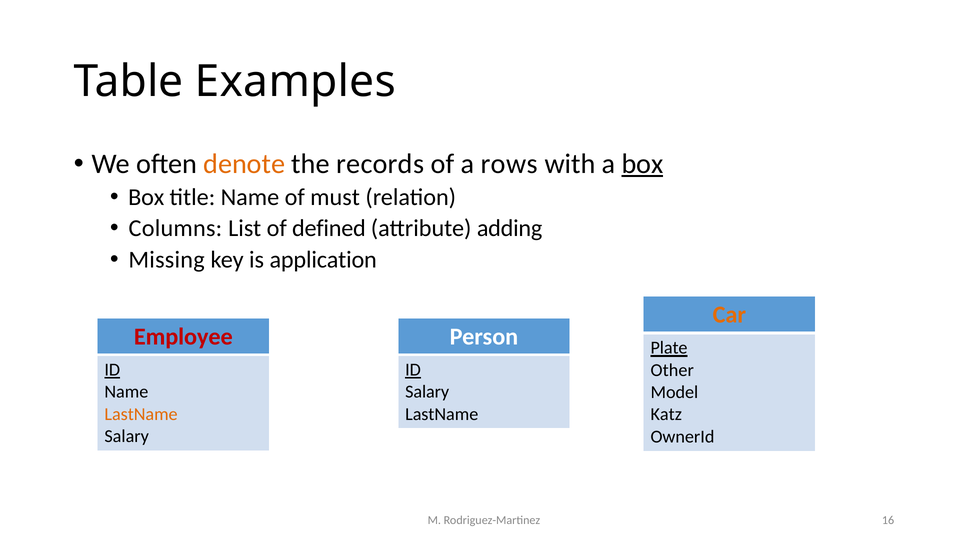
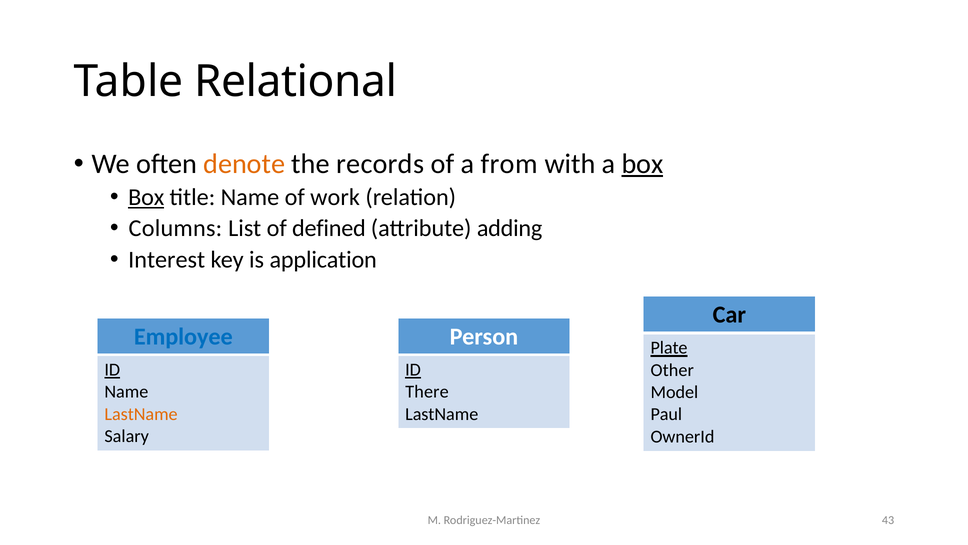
Examples: Examples -> Relational
rows: rows -> from
Box at (146, 197) underline: none -> present
must: must -> work
Missing: Missing -> Interest
Car colour: orange -> black
Employee colour: red -> blue
Salary at (427, 392): Salary -> There
Katz: Katz -> Paul
16: 16 -> 43
